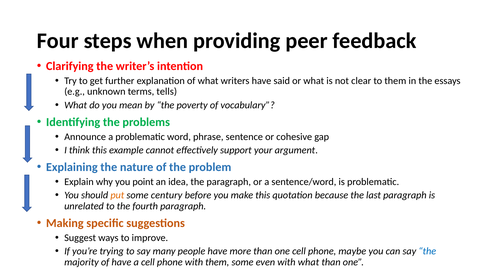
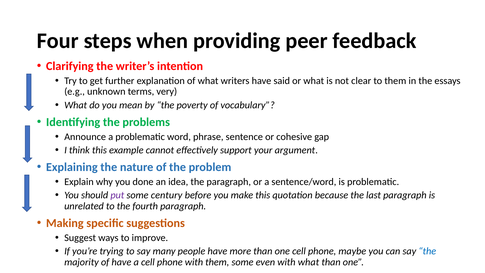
tells: tells -> very
point: point -> done
put colour: orange -> purple
